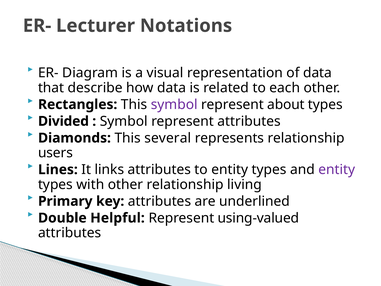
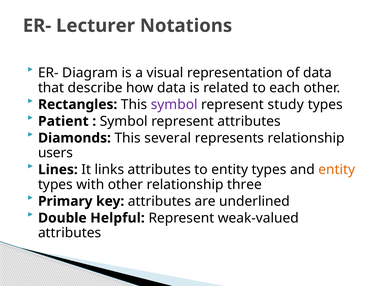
about: about -> study
Divided: Divided -> Patient
entity at (337, 169) colour: purple -> orange
living: living -> three
using-valued: using-valued -> weak-valued
